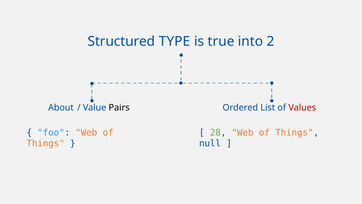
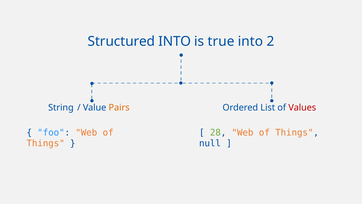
Structured TYPE: TYPE -> INTO
About: About -> String
Pairs colour: black -> orange
